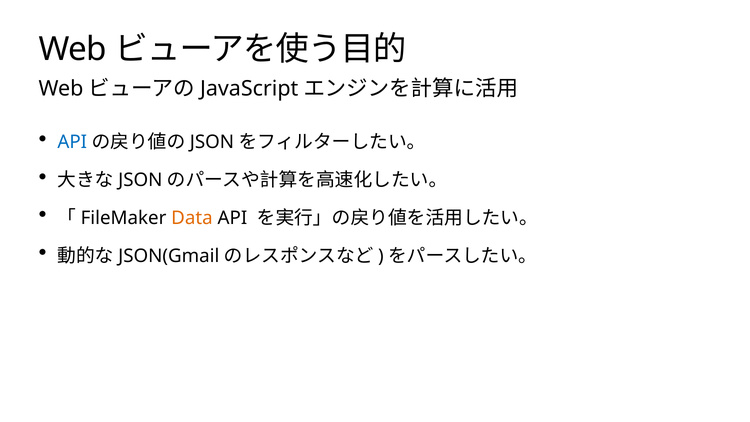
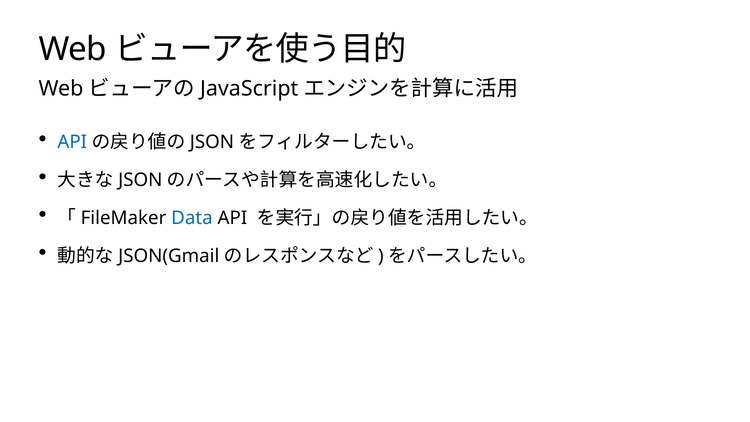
Data colour: orange -> blue
